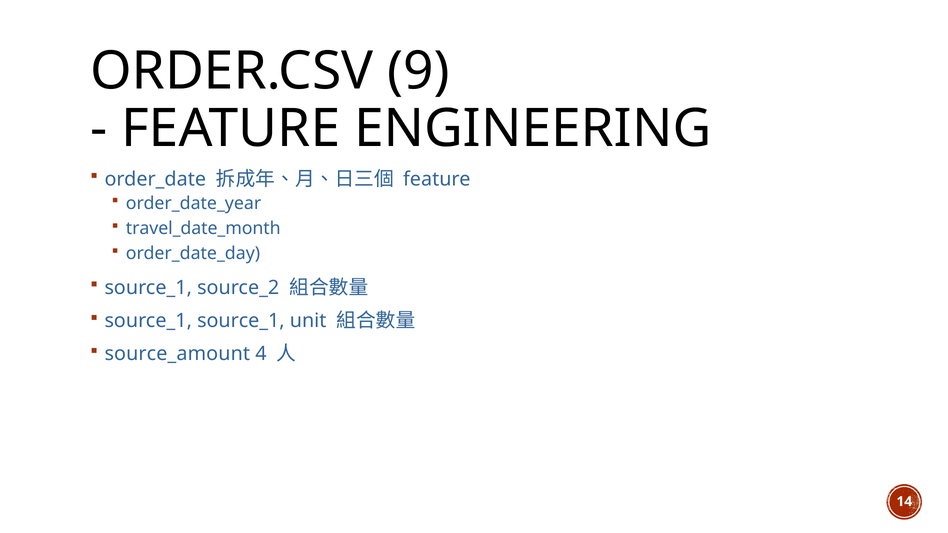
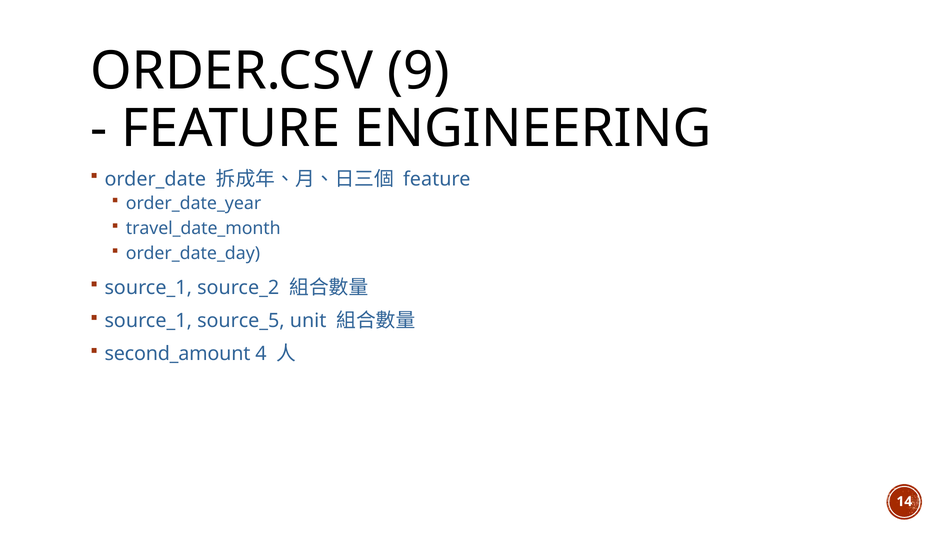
source_1 source_1: source_1 -> source_5
source_amount: source_amount -> second_amount
